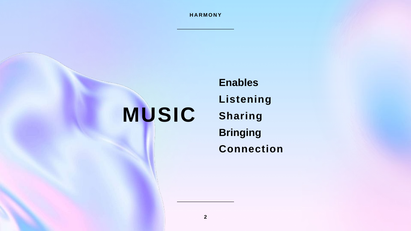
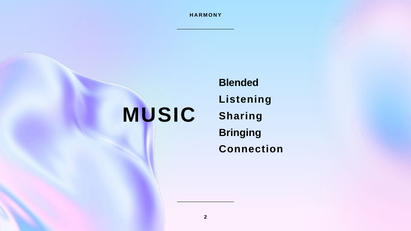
Enables: Enables -> Blended
